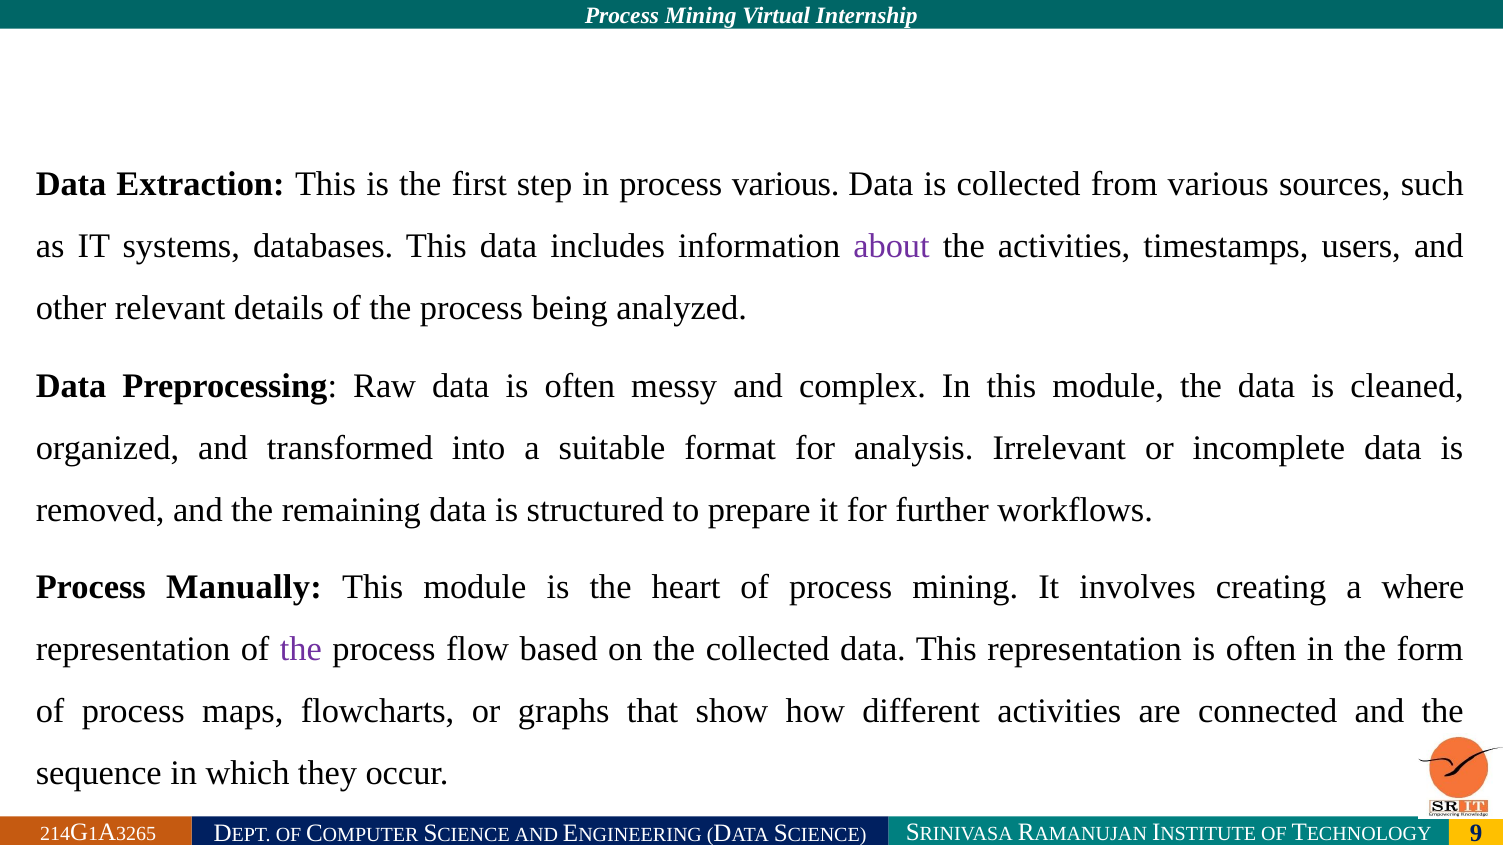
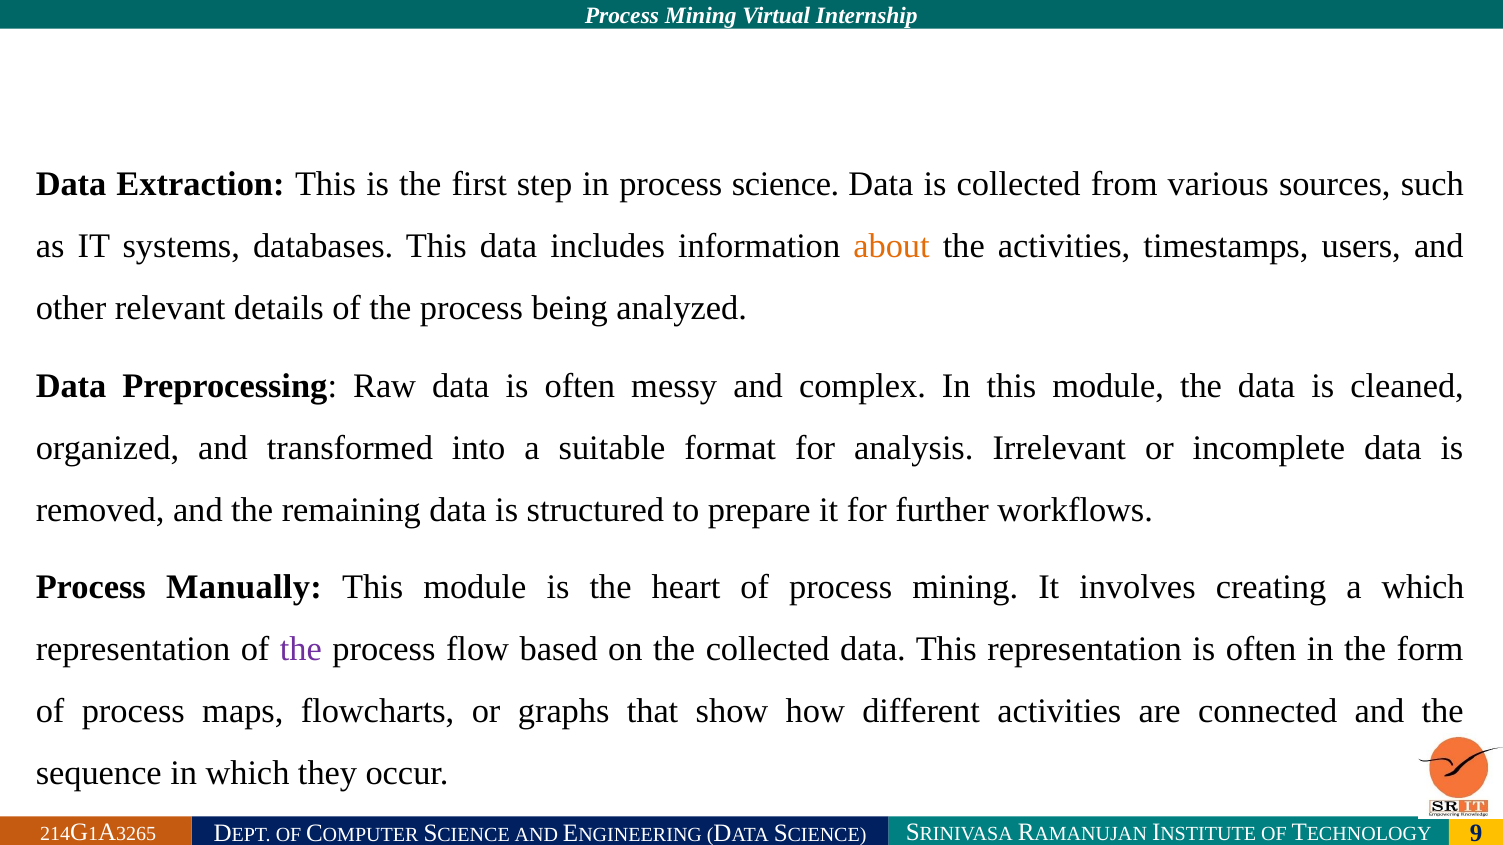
process various: various -> science
about colour: purple -> orange
a where: where -> which
